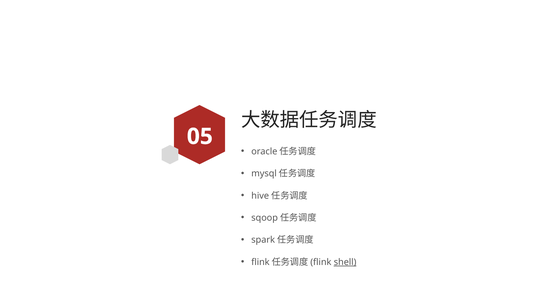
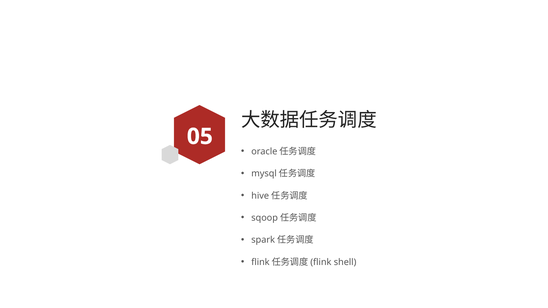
shell underline: present -> none
